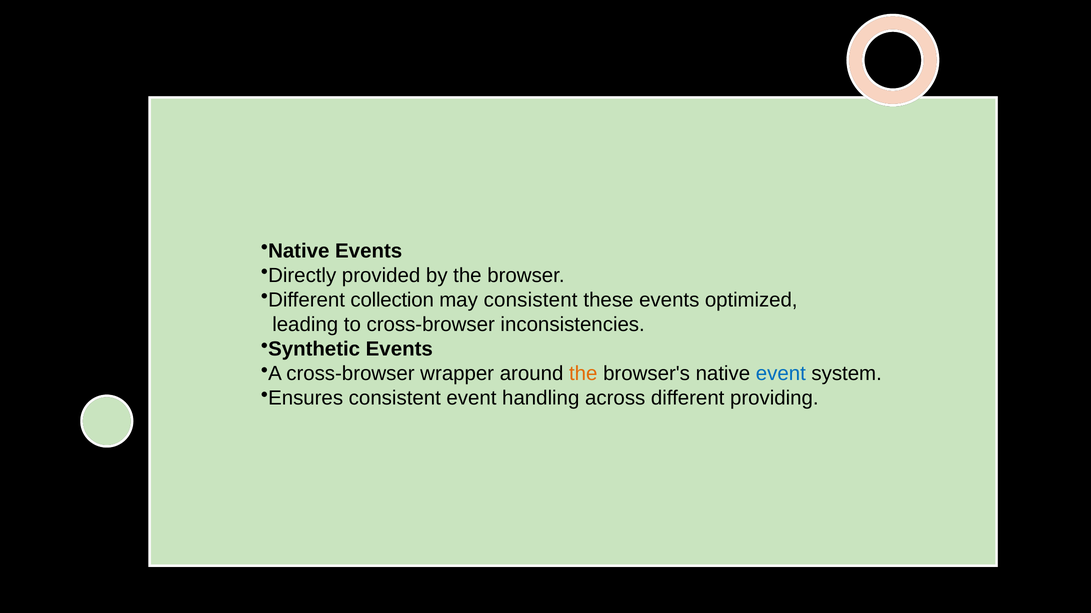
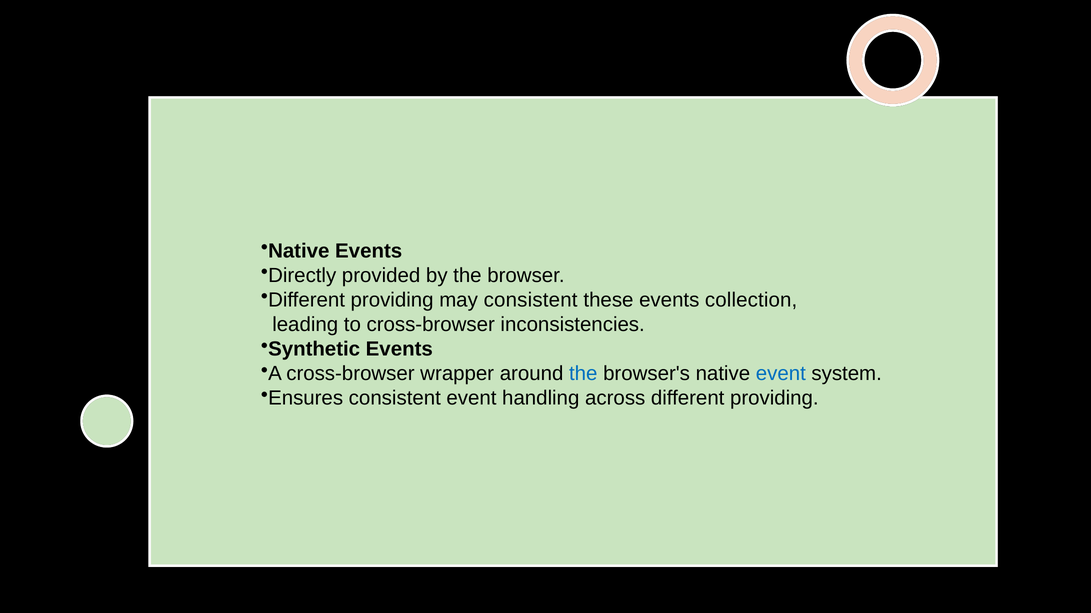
collection at (392, 300): collection -> providing
optimized: optimized -> collection
the at (583, 374) colour: orange -> blue
